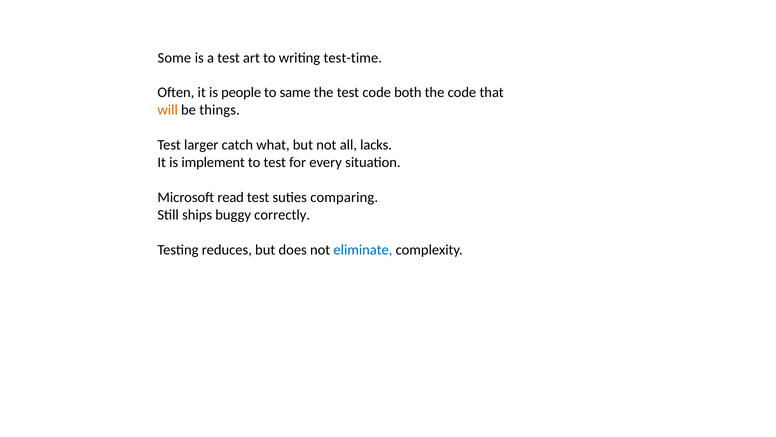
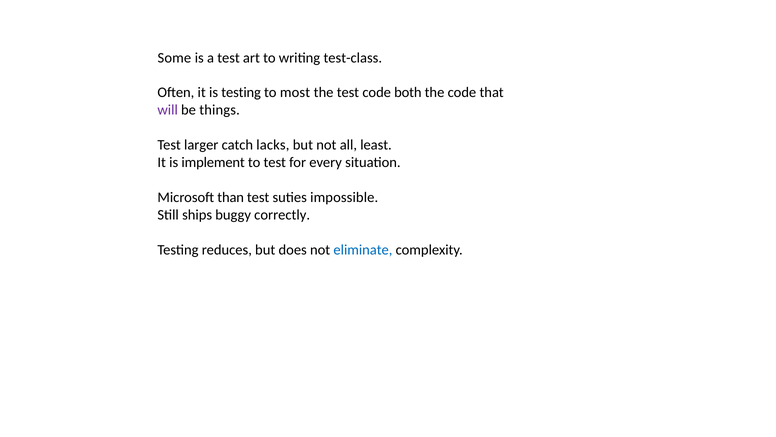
test-time: test-time -> test-class
is people: people -> testing
same: same -> most
will colour: orange -> purple
what: what -> lacks
lacks: lacks -> least
read: read -> than
comparing: comparing -> impossible
